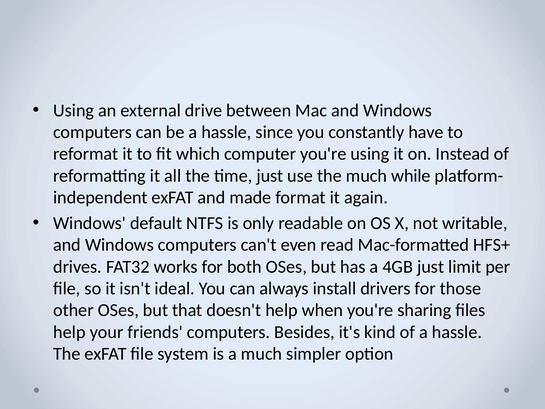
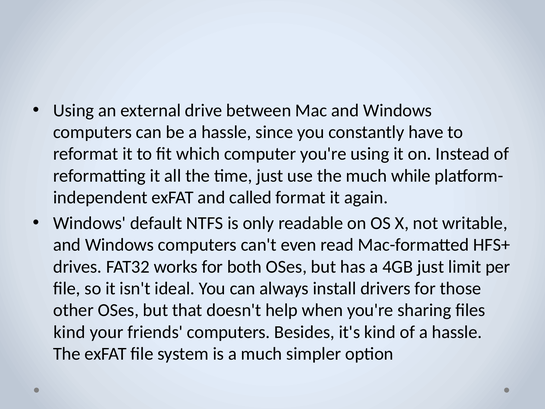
made: made -> called
help at (69, 332): help -> kind
